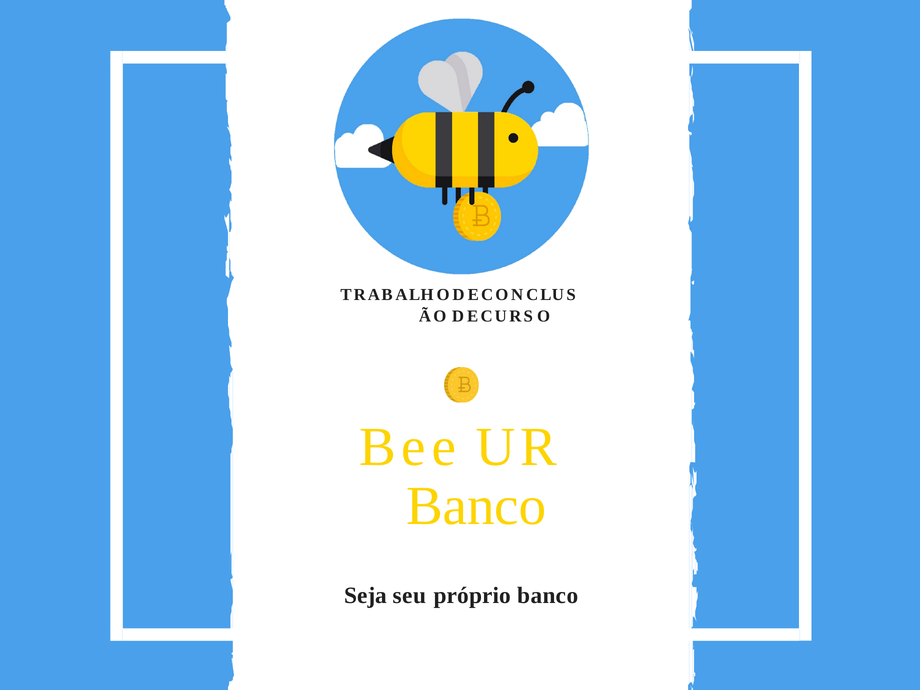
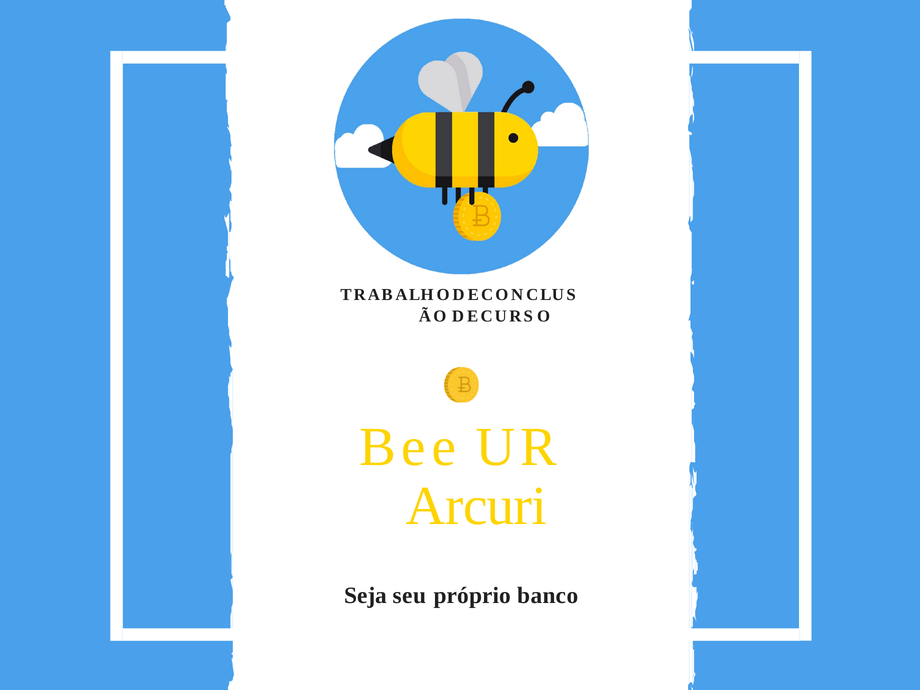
Banco at (476, 506): Banco -> Arcuri
